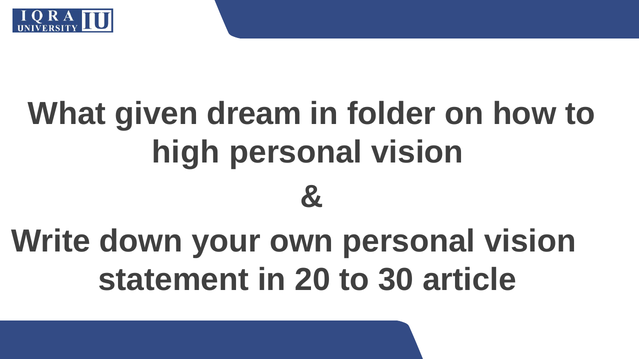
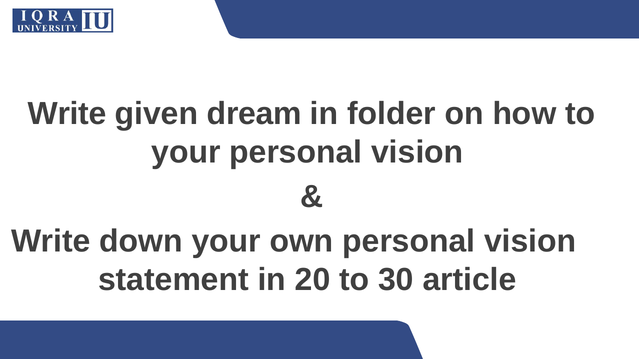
What at (67, 114): What -> Write
high at (186, 152): high -> your
